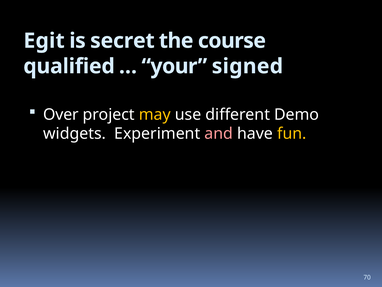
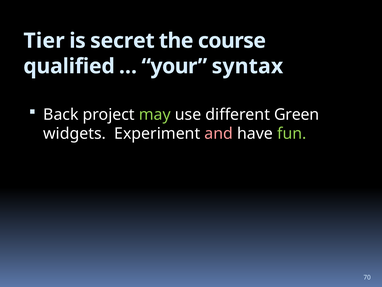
Egit: Egit -> Tier
signed: signed -> syntax
Over: Over -> Back
may colour: yellow -> light green
Demo: Demo -> Green
fun colour: yellow -> light green
